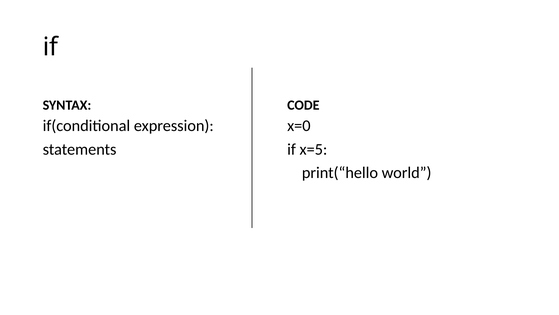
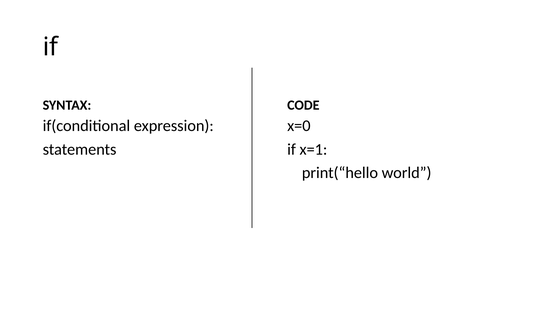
x=5: x=5 -> x=1
